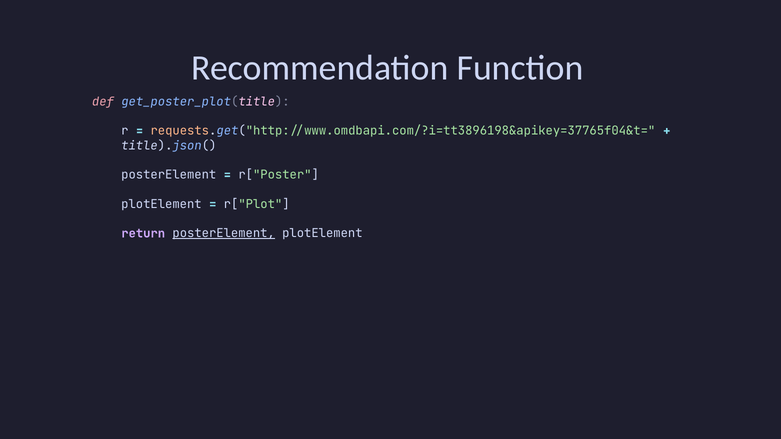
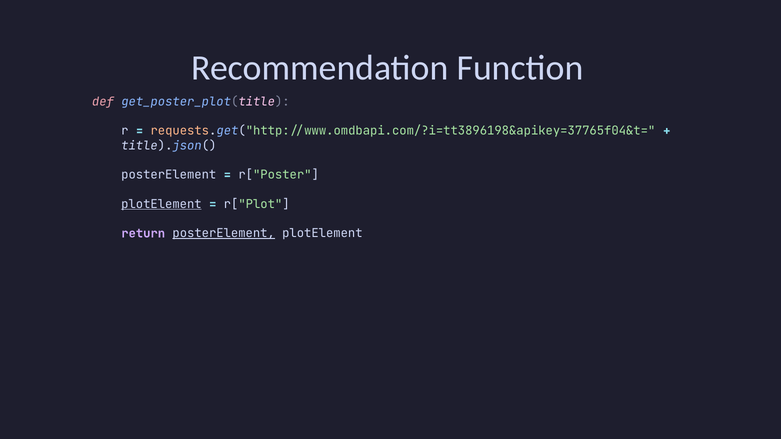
plotElement at (161, 204) underline: none -> present
